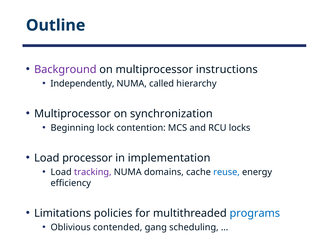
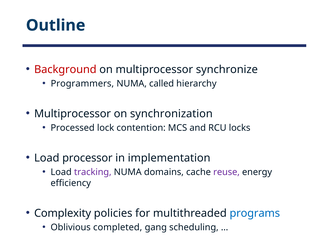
Background colour: purple -> red
instructions: instructions -> synchronize
Independently: Independently -> Programmers
Beginning: Beginning -> Processed
reuse colour: blue -> purple
Limitations: Limitations -> Complexity
contended: contended -> completed
